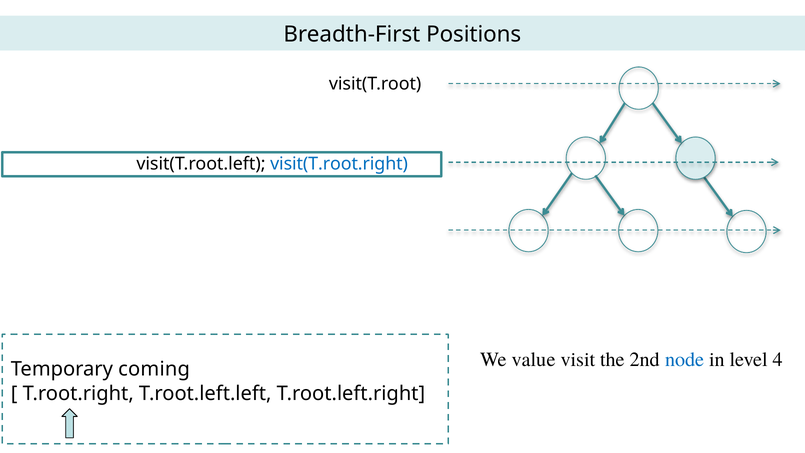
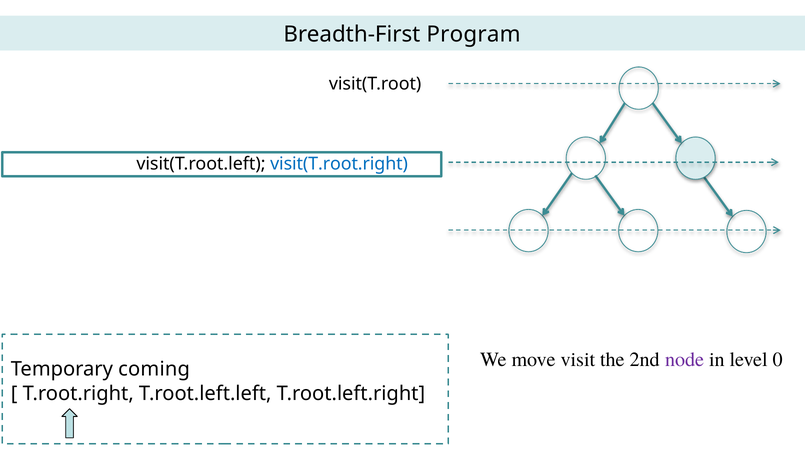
Positions: Positions -> Program
value: value -> move
node colour: blue -> purple
4: 4 -> 0
